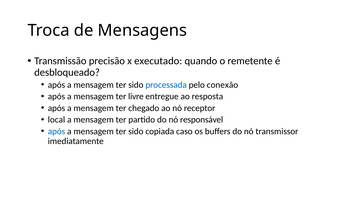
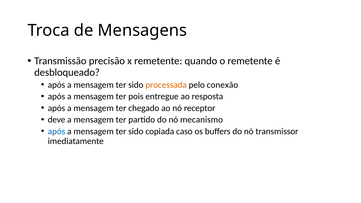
x executado: executado -> remetente
processada colour: blue -> orange
livre: livre -> pois
local: local -> deve
responsável: responsável -> mecanismo
